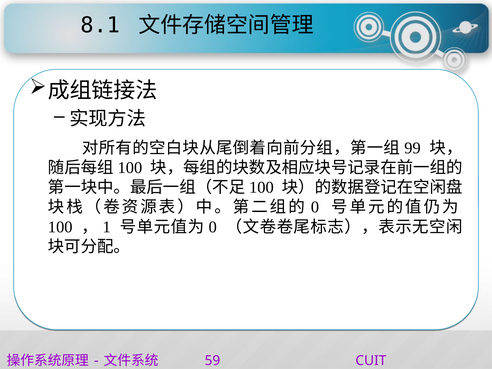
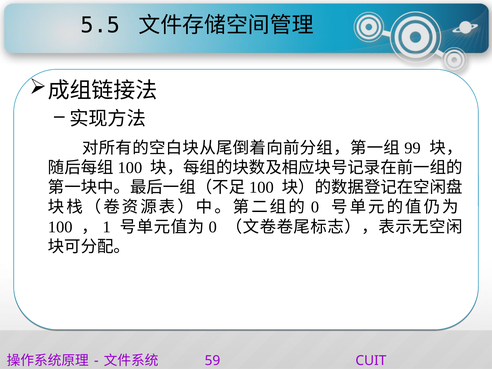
8.1: 8.1 -> 5.5
